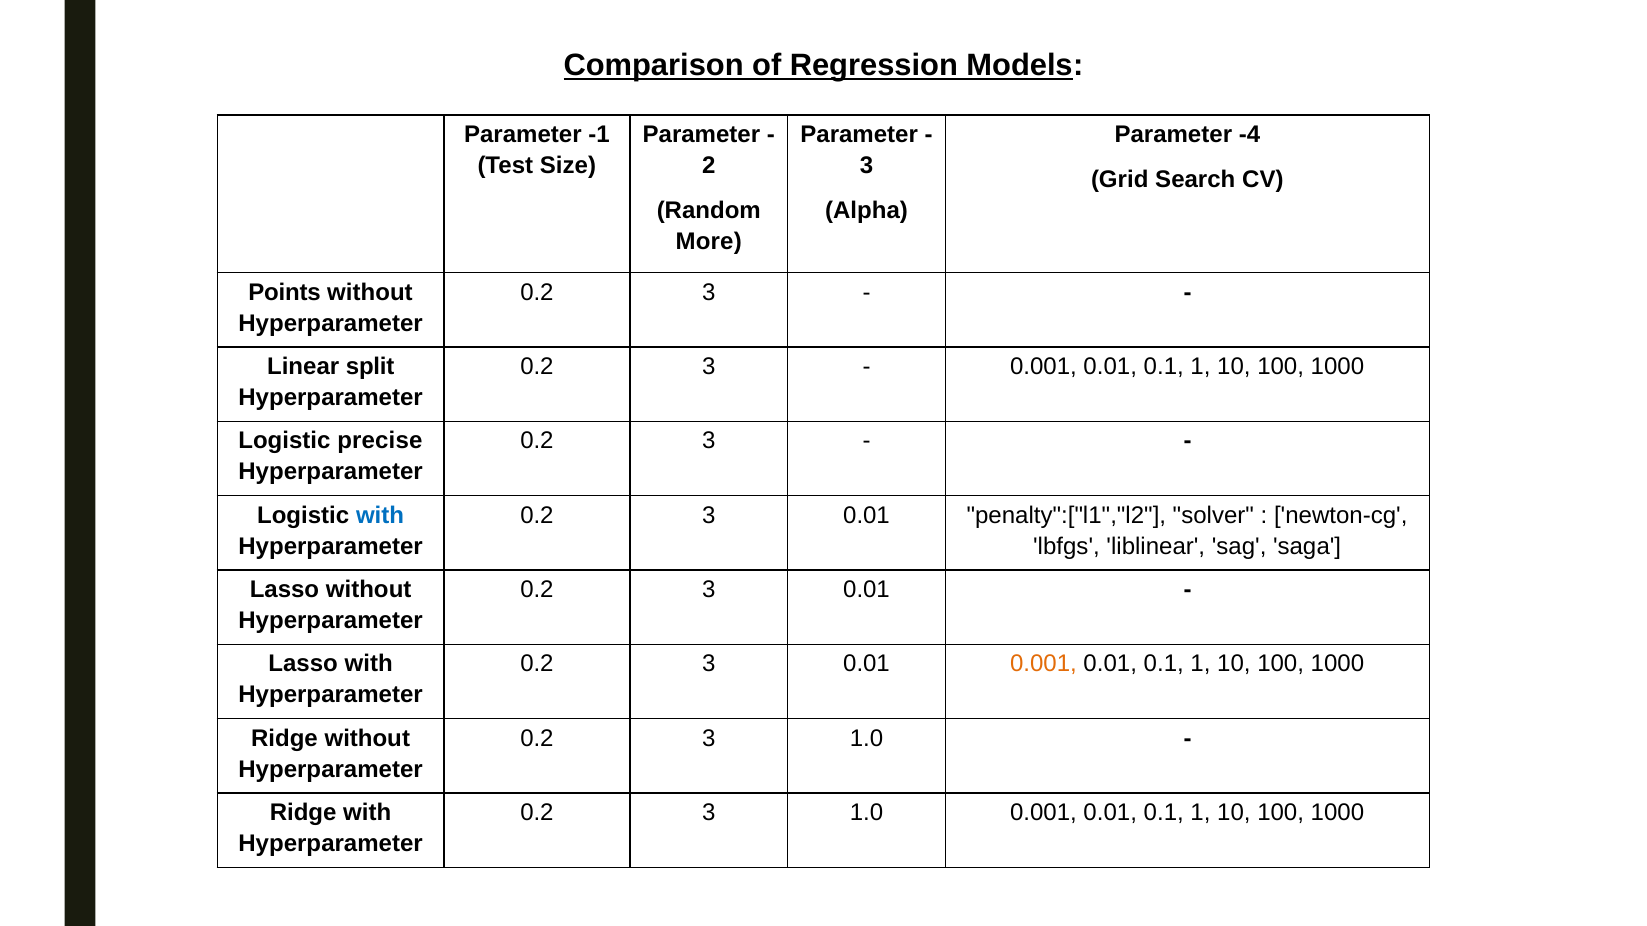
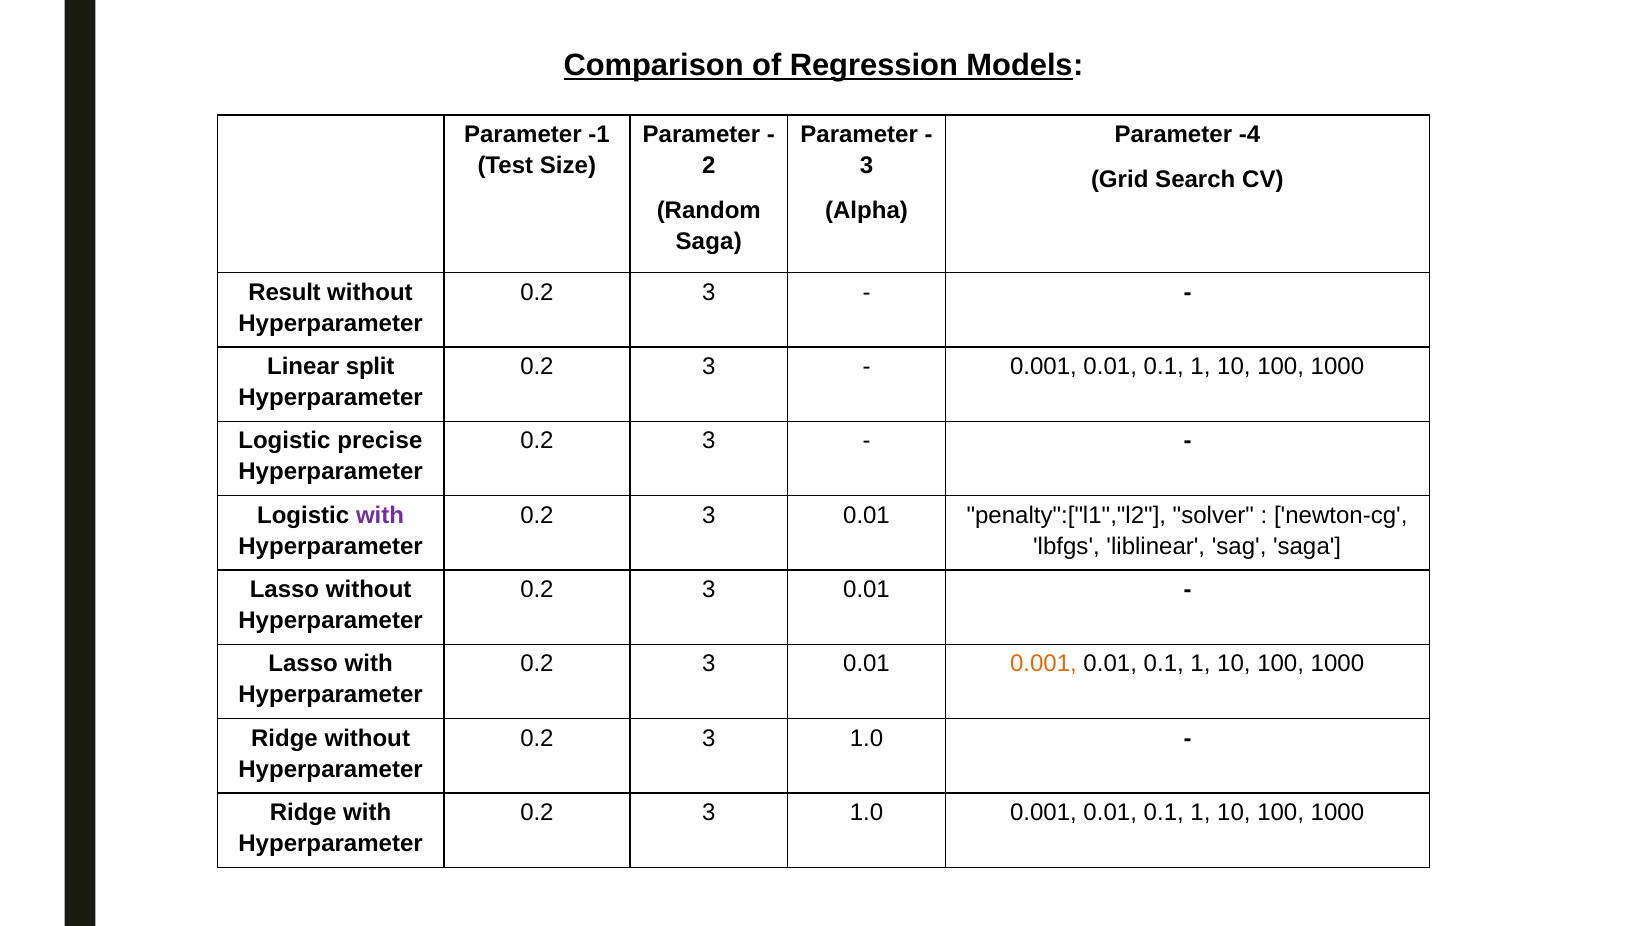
More at (709, 242): More -> Saga
Points: Points -> Result
with at (380, 515) colour: blue -> purple
